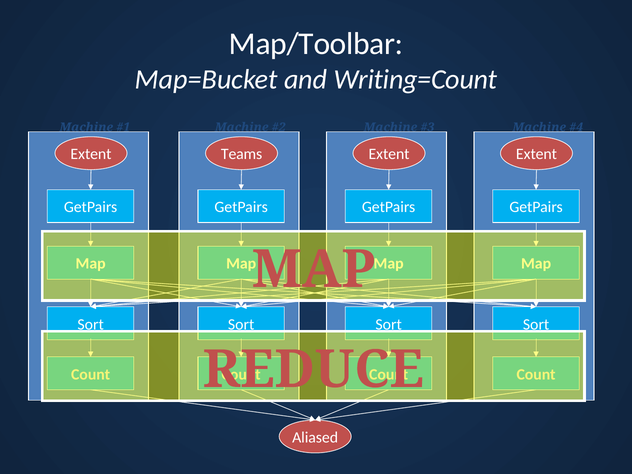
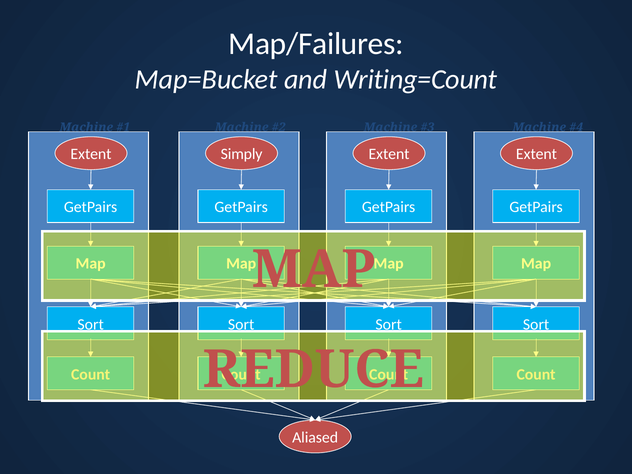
Map/Toolbar: Map/Toolbar -> Map/Failures
Teams: Teams -> Simply
